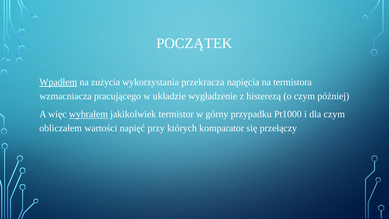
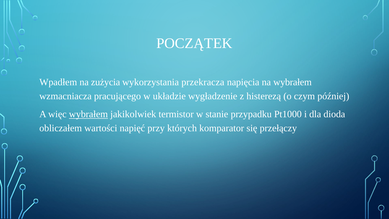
Wpadłem underline: present -> none
na termistora: termistora -> wybrałem
górny: górny -> stanie
dla czym: czym -> dioda
